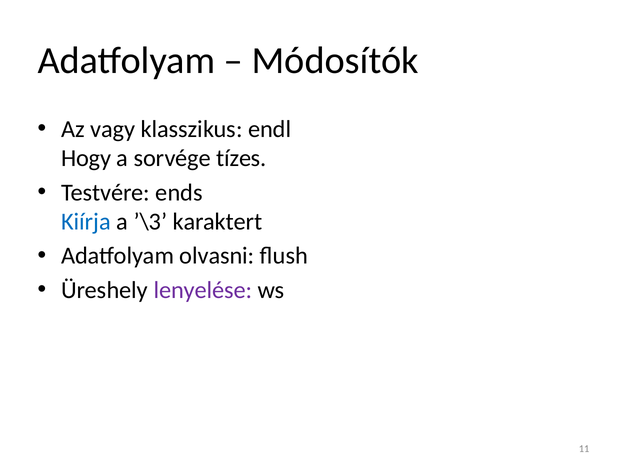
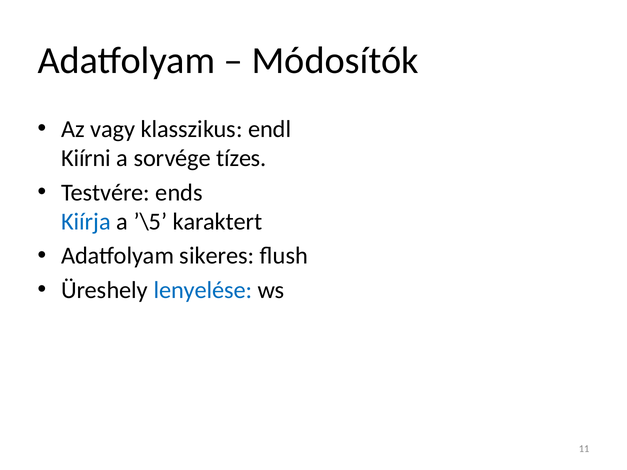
Hogy: Hogy -> Kiírni
’\3: ’\3 -> ’\5
olvasni: olvasni -> sikeres
lenyelése colour: purple -> blue
